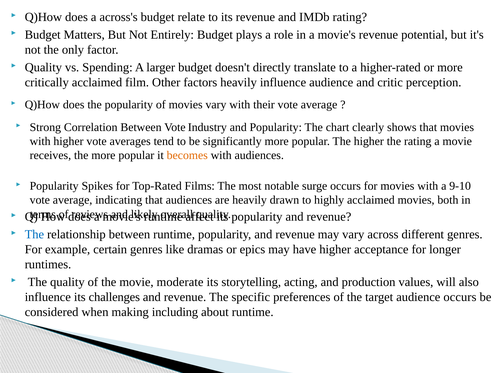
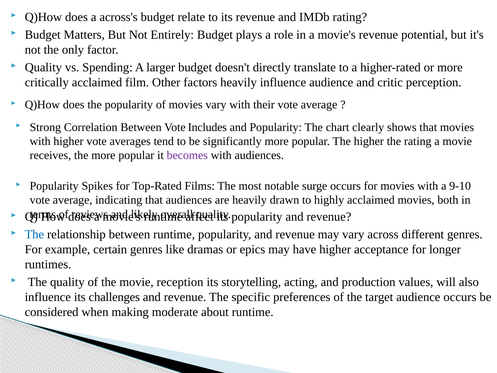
Industry: Industry -> Includes
becomes colour: orange -> purple
moderate: moderate -> reception
including: including -> moderate
